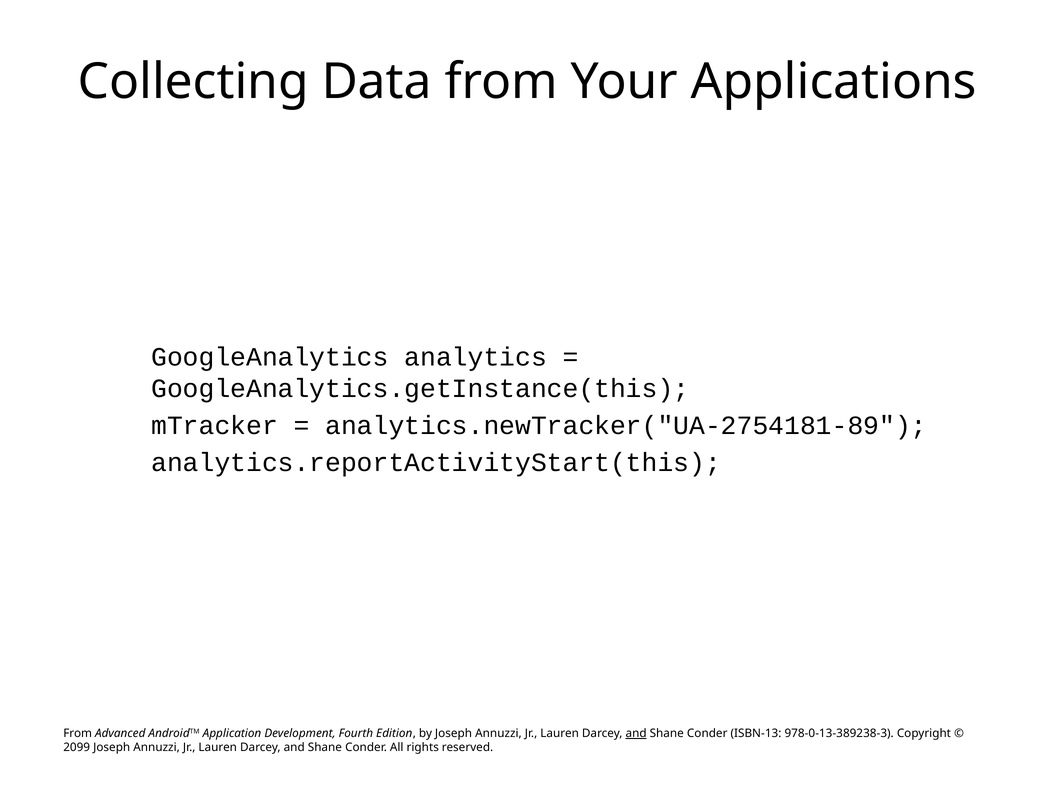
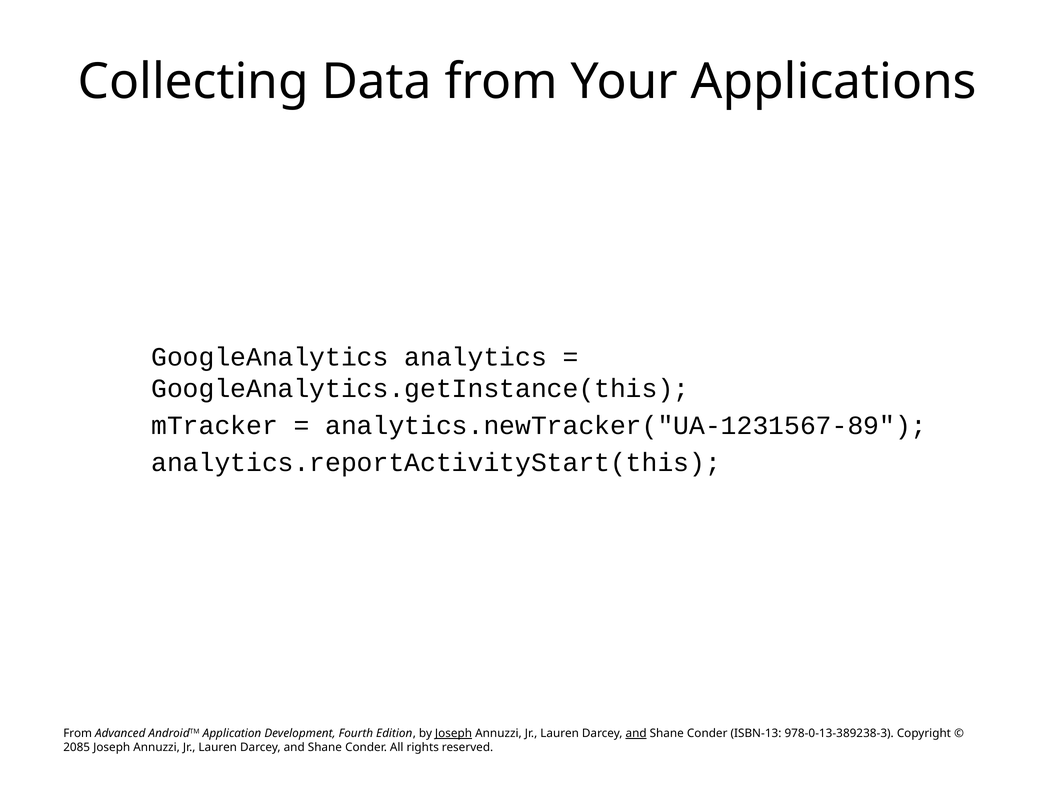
analytics.newTracker("UA-2754181-89: analytics.newTracker("UA-2754181-89 -> analytics.newTracker("UA-1231567-89
Joseph at (453, 734) underline: none -> present
2099: 2099 -> 2085
